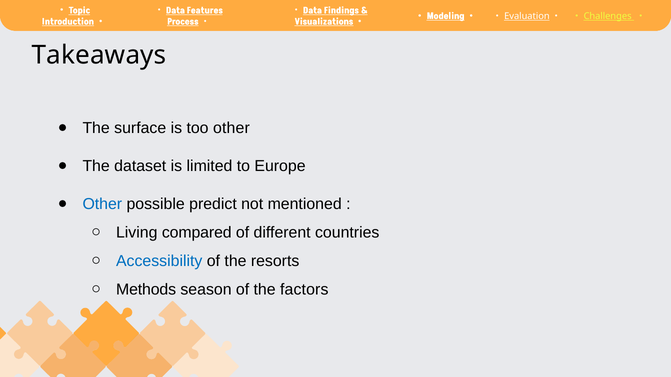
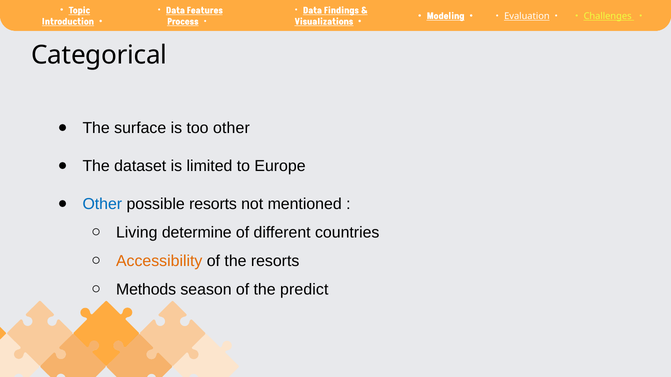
Takeaways: Takeaways -> Categorical
possible predict: predict -> resorts
compared: compared -> determine
Accessibility colour: blue -> orange
factors: factors -> predict
